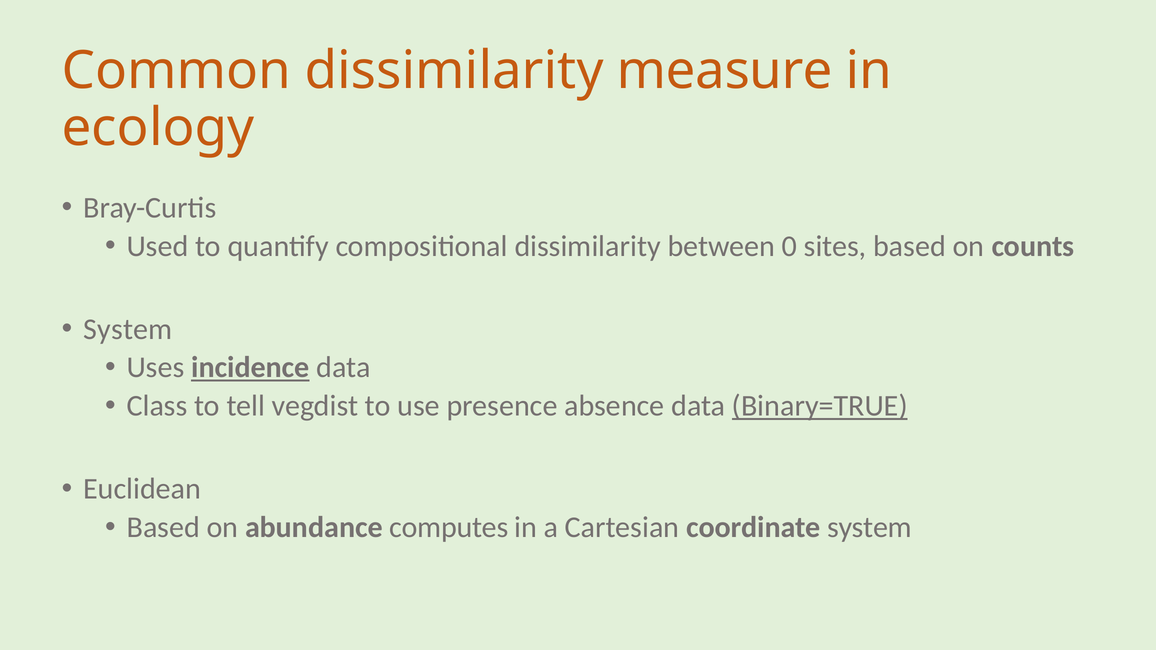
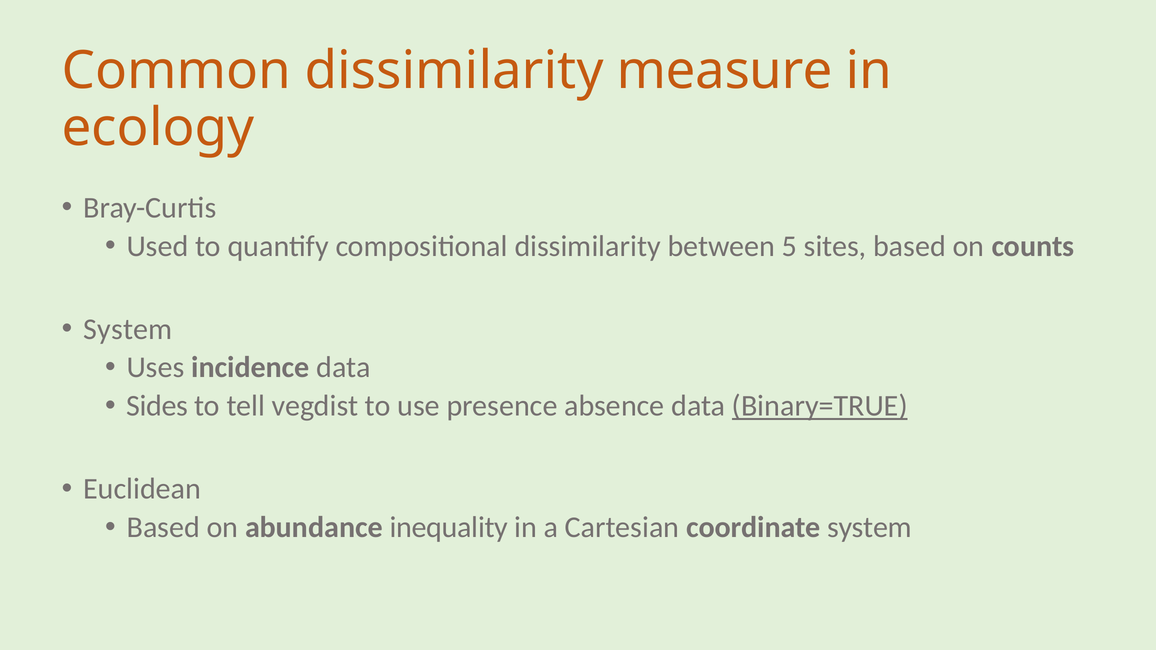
0: 0 -> 5
incidence underline: present -> none
Class: Class -> Sides
computes: computes -> inequality
